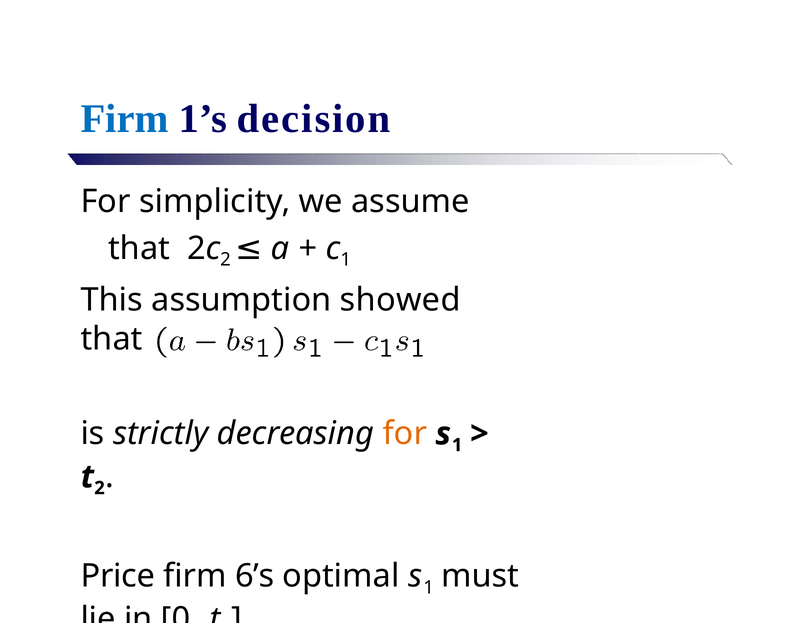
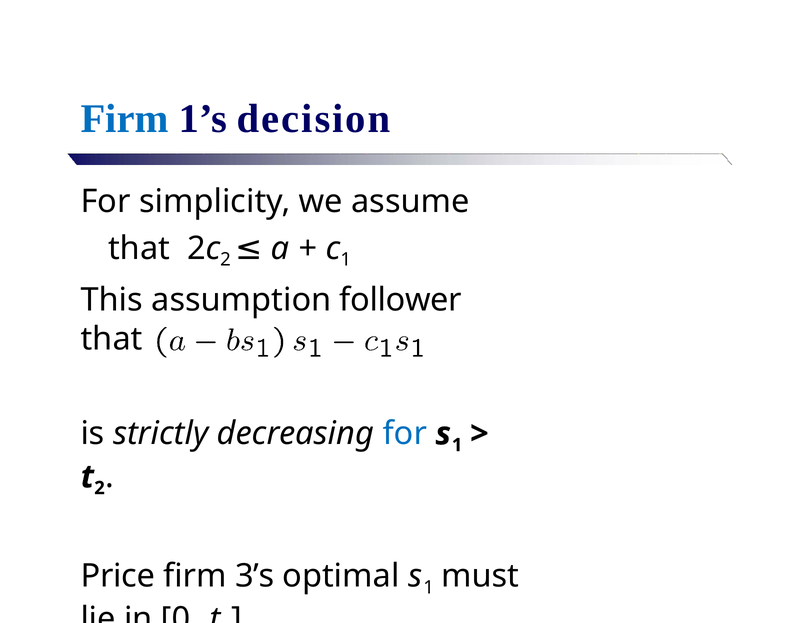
showed: showed -> follower
for at (405, 434) colour: orange -> blue
6’s: 6’s -> 3’s
